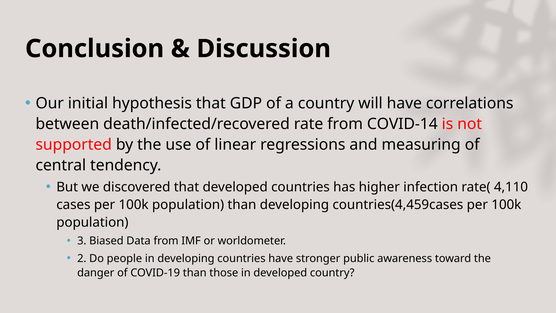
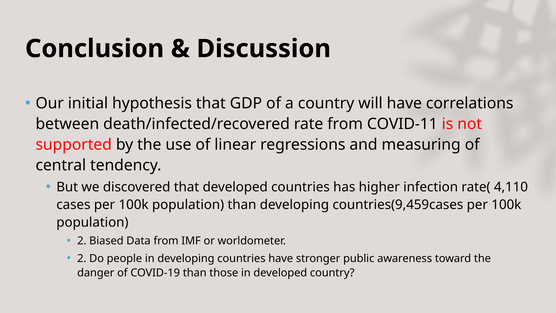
COVID-14: COVID-14 -> COVID-11
countries(4,459cases: countries(4,459cases -> countries(9,459cases
3 at (82, 241): 3 -> 2
